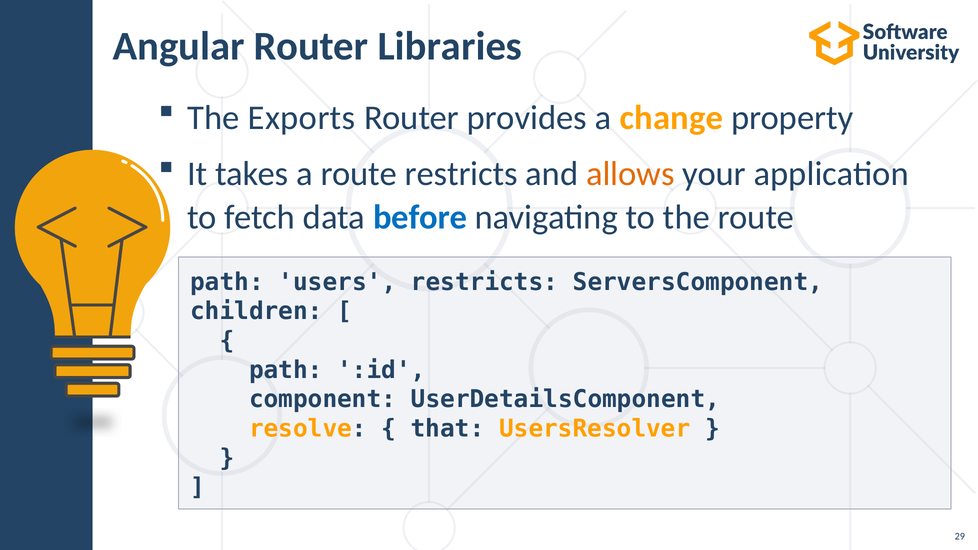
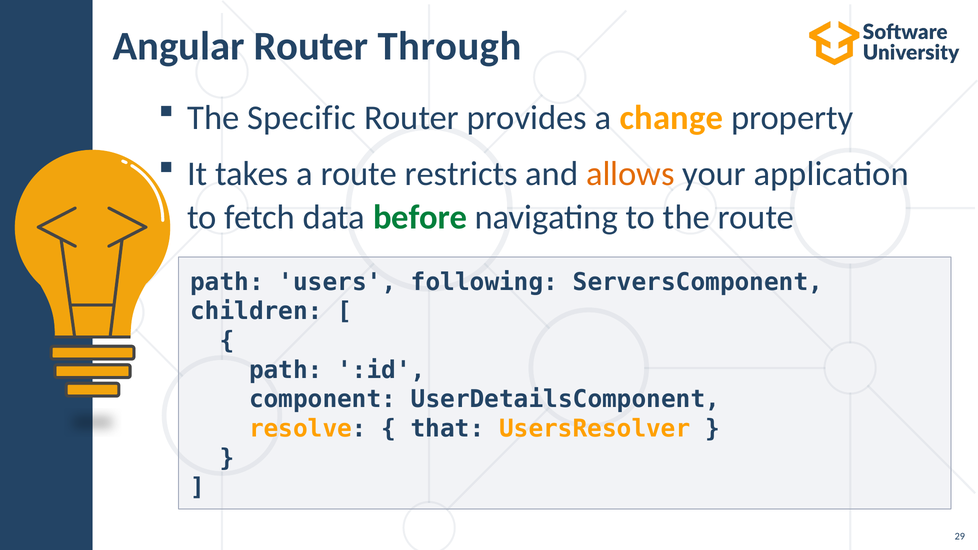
Libraries: Libraries -> Through
Exports: Exports -> Specific
before colour: blue -> green
users restricts: restricts -> following
